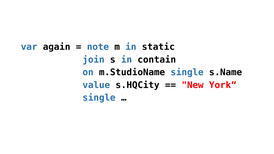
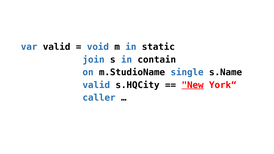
var again: again -> valid
note: note -> void
value at (96, 85): value -> valid
New underline: none -> present
single at (99, 98): single -> caller
